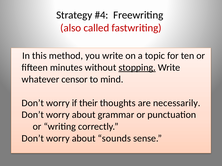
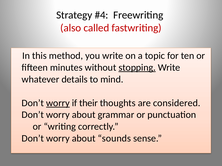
censor: censor -> details
worry at (58, 103) underline: none -> present
necessarily: necessarily -> considered
